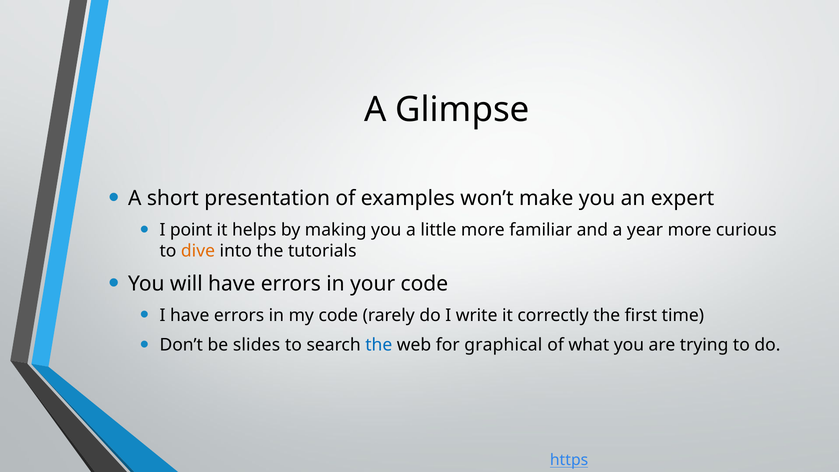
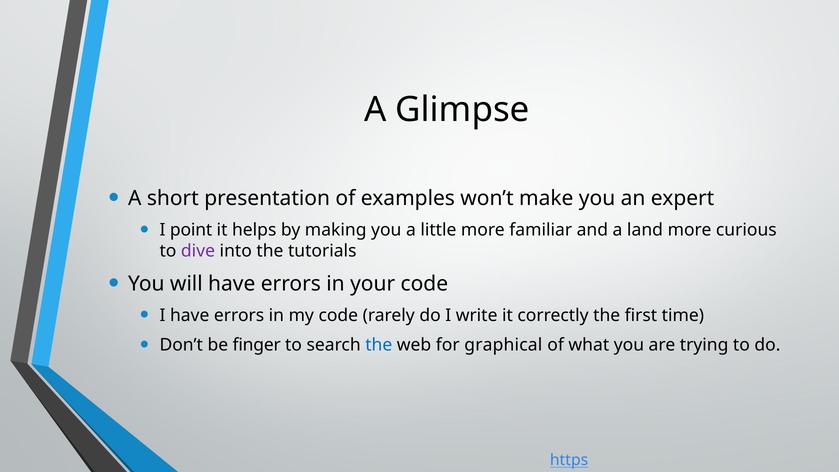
year: year -> land
dive colour: orange -> purple
slides: slides -> finger
